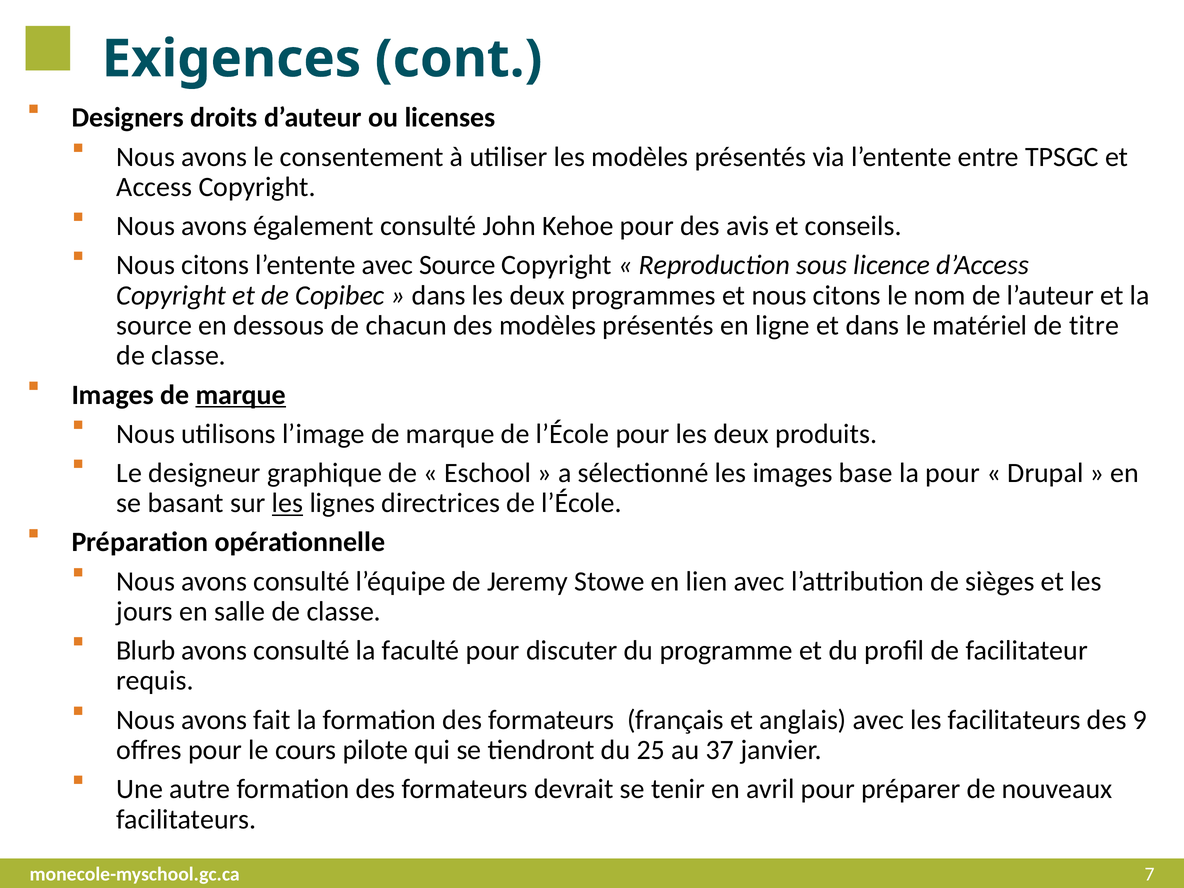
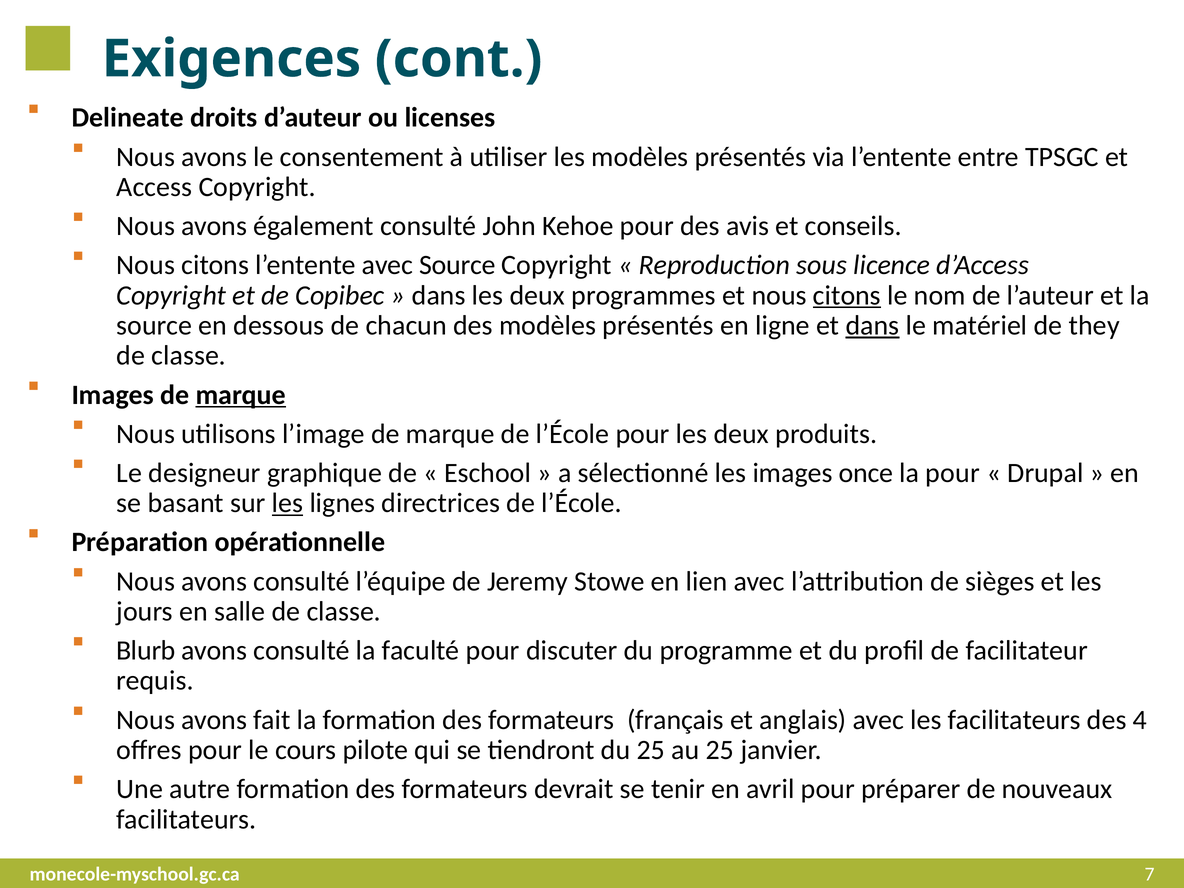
Designers: Designers -> Delineate
citons at (847, 295) underline: none -> present
dans at (872, 326) underline: none -> present
titre: titre -> they
base: base -> once
9: 9 -> 4
au 37: 37 -> 25
